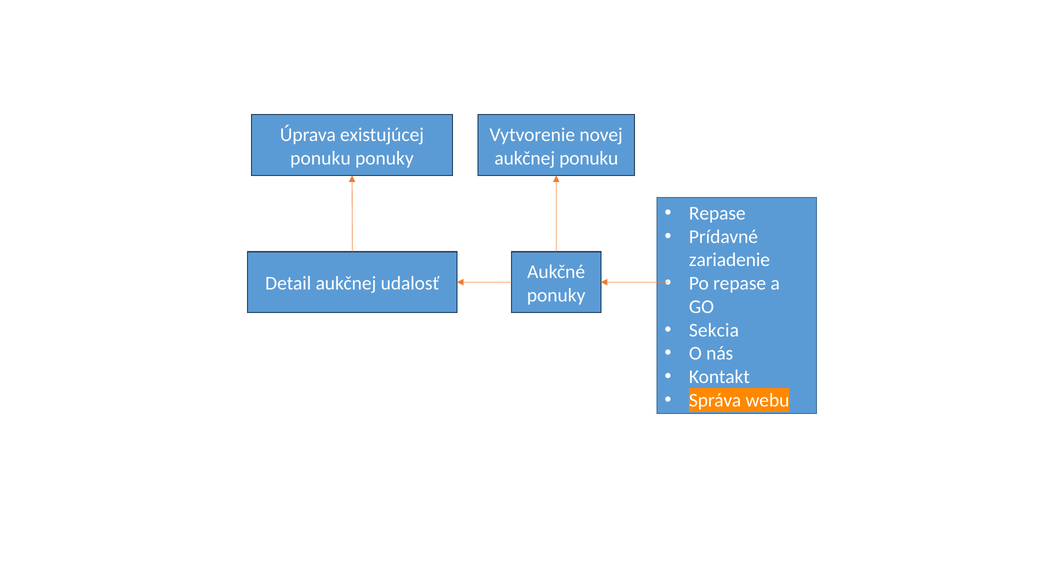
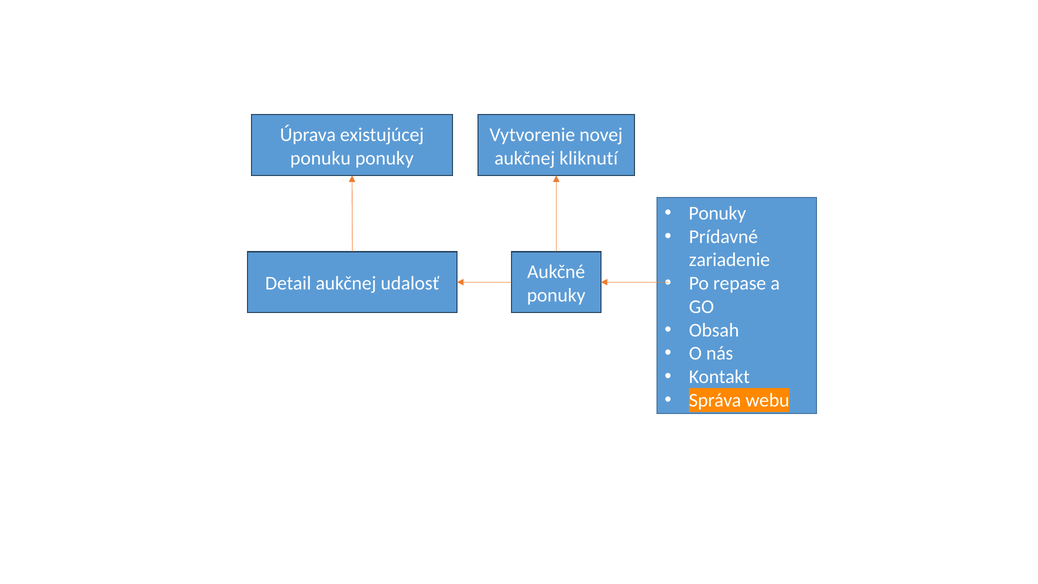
aukčnej ponuku: ponuku -> kliknutí
Repase at (717, 213): Repase -> Ponuky
Sekcia: Sekcia -> Obsah
